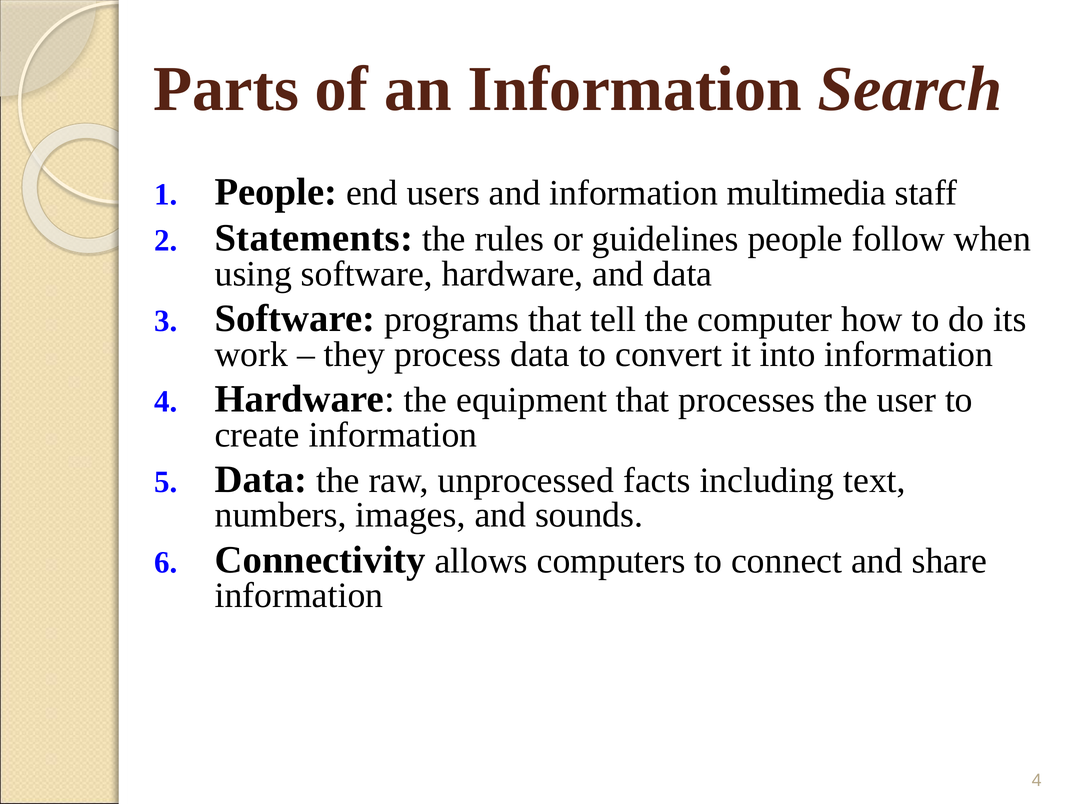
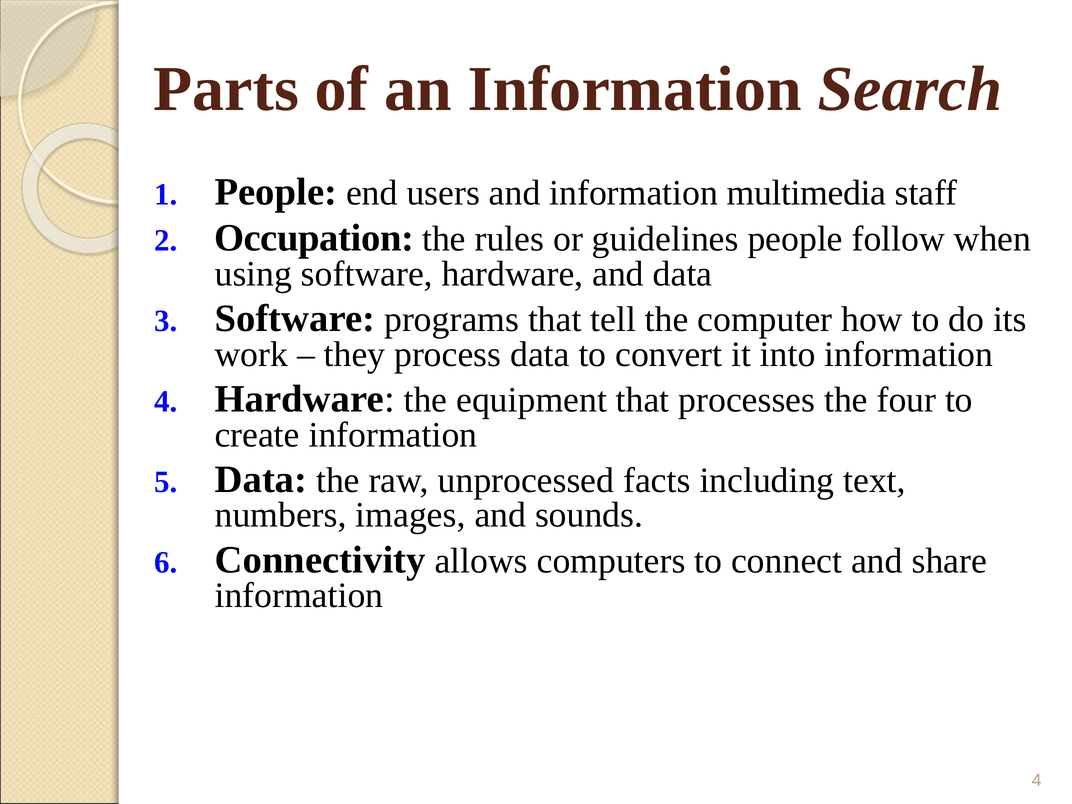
Statements: Statements -> Occupation
user: user -> four
